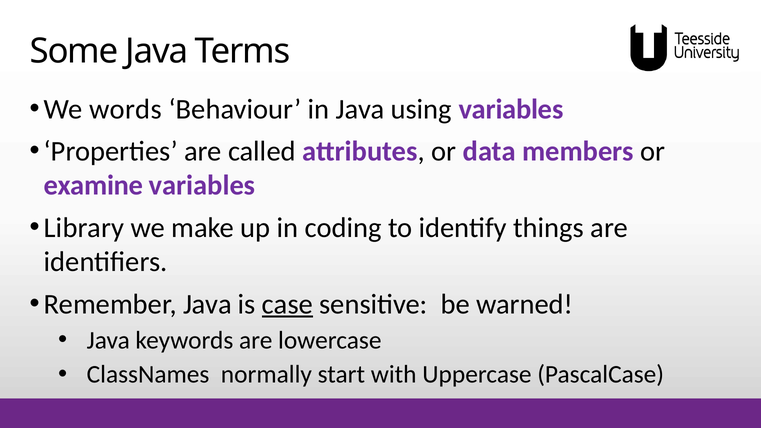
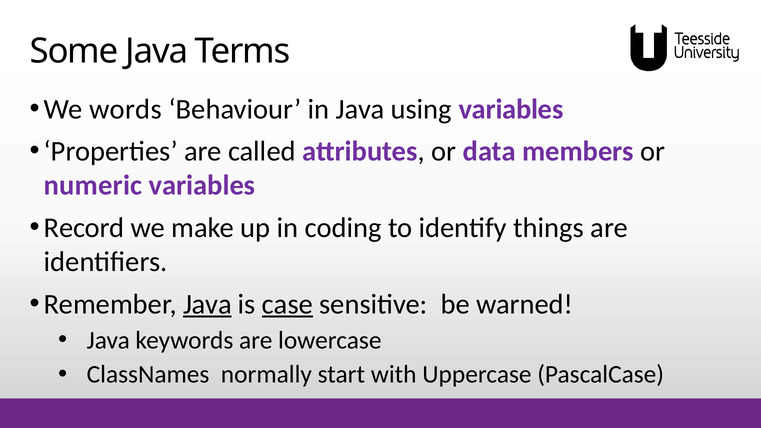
examine: examine -> numeric
Library: Library -> Record
Java at (207, 304) underline: none -> present
